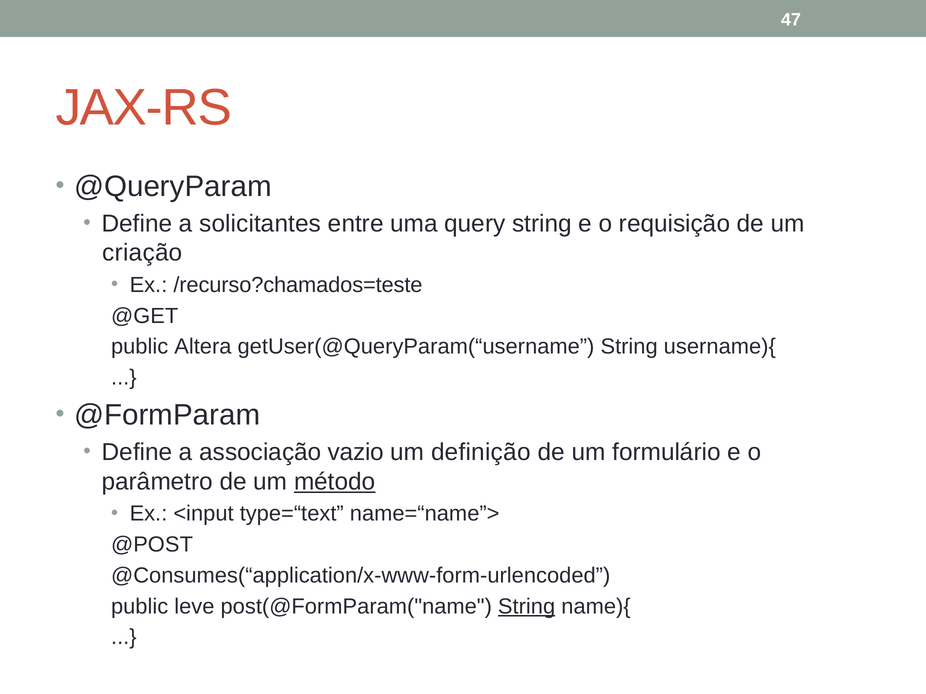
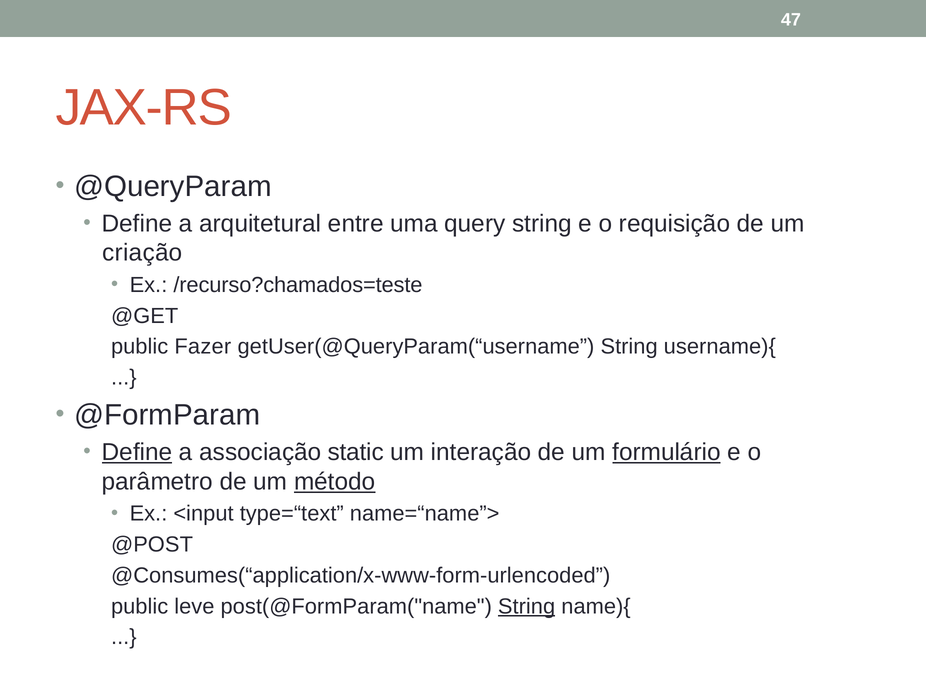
solicitantes: solicitantes -> arquitetural
Altera: Altera -> Fazer
Define at (137, 453) underline: none -> present
vazio: vazio -> static
definição: definição -> interação
formulário underline: none -> present
